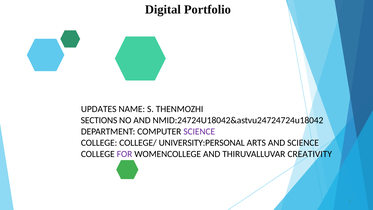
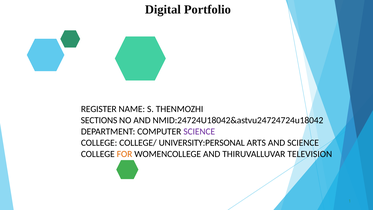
UPDATES: UPDATES -> REGISTER
FOR colour: purple -> orange
CREATIVITY: CREATIVITY -> TELEVISION
